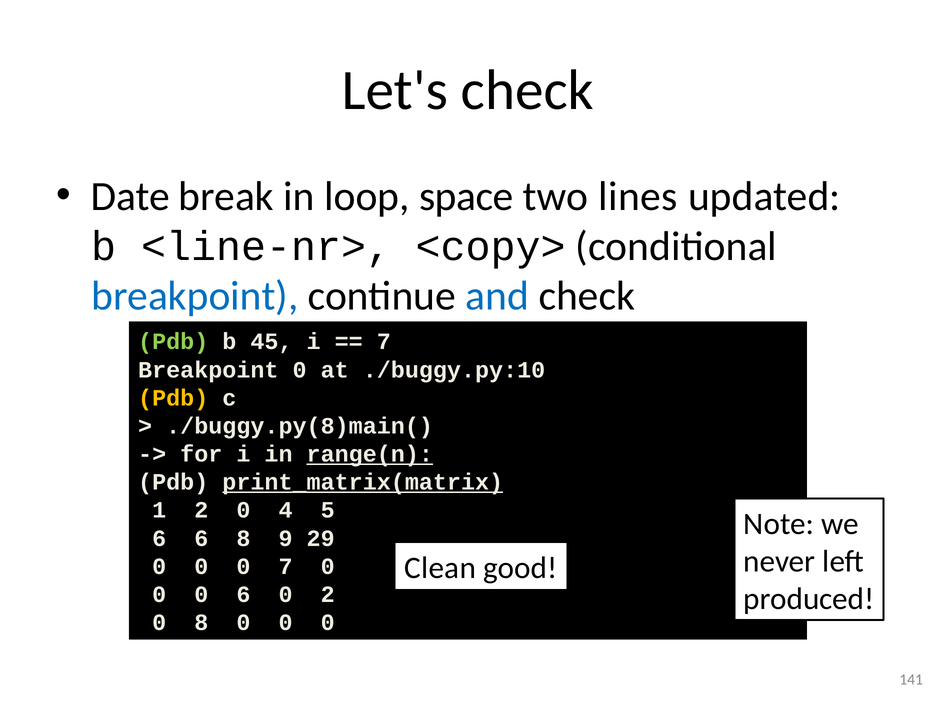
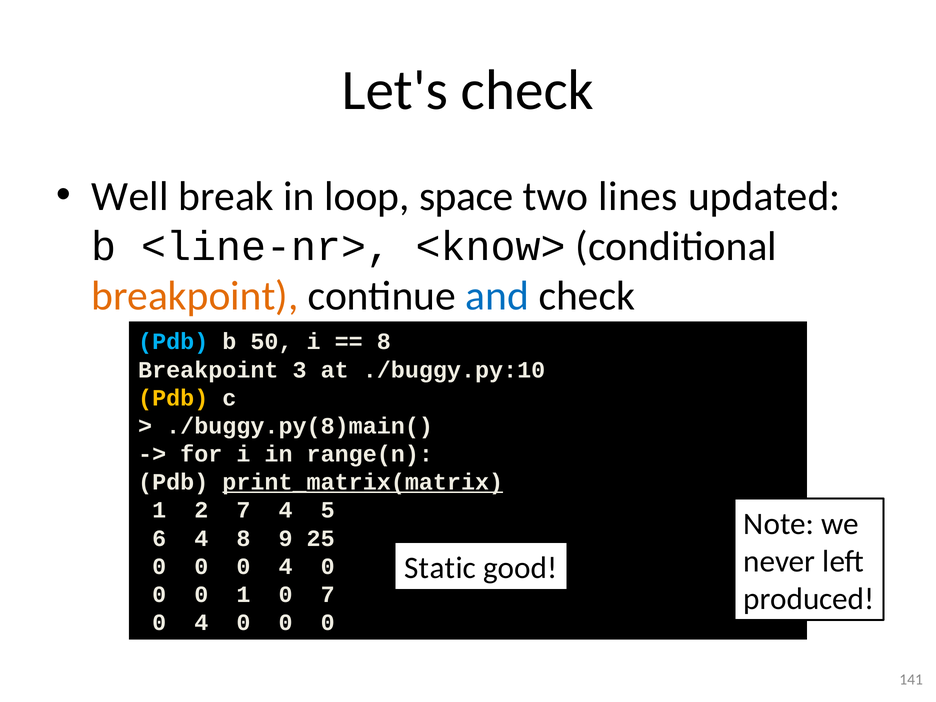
Date: Date -> Well
<copy>: <copy> -> <know>
breakpoint at (195, 296) colour: blue -> orange
Pdb at (173, 342) colour: light green -> light blue
45: 45 -> 50
7 at (384, 342): 7 -> 8
Breakpoint 0: 0 -> 3
range(n underline: present -> none
1 2 0: 0 -> 7
6 6: 6 -> 4
29: 29 -> 25
Clean: Clean -> Static
0 0 7: 7 -> 4
0 6: 6 -> 1
0 2: 2 -> 7
8 at (201, 623): 8 -> 4
